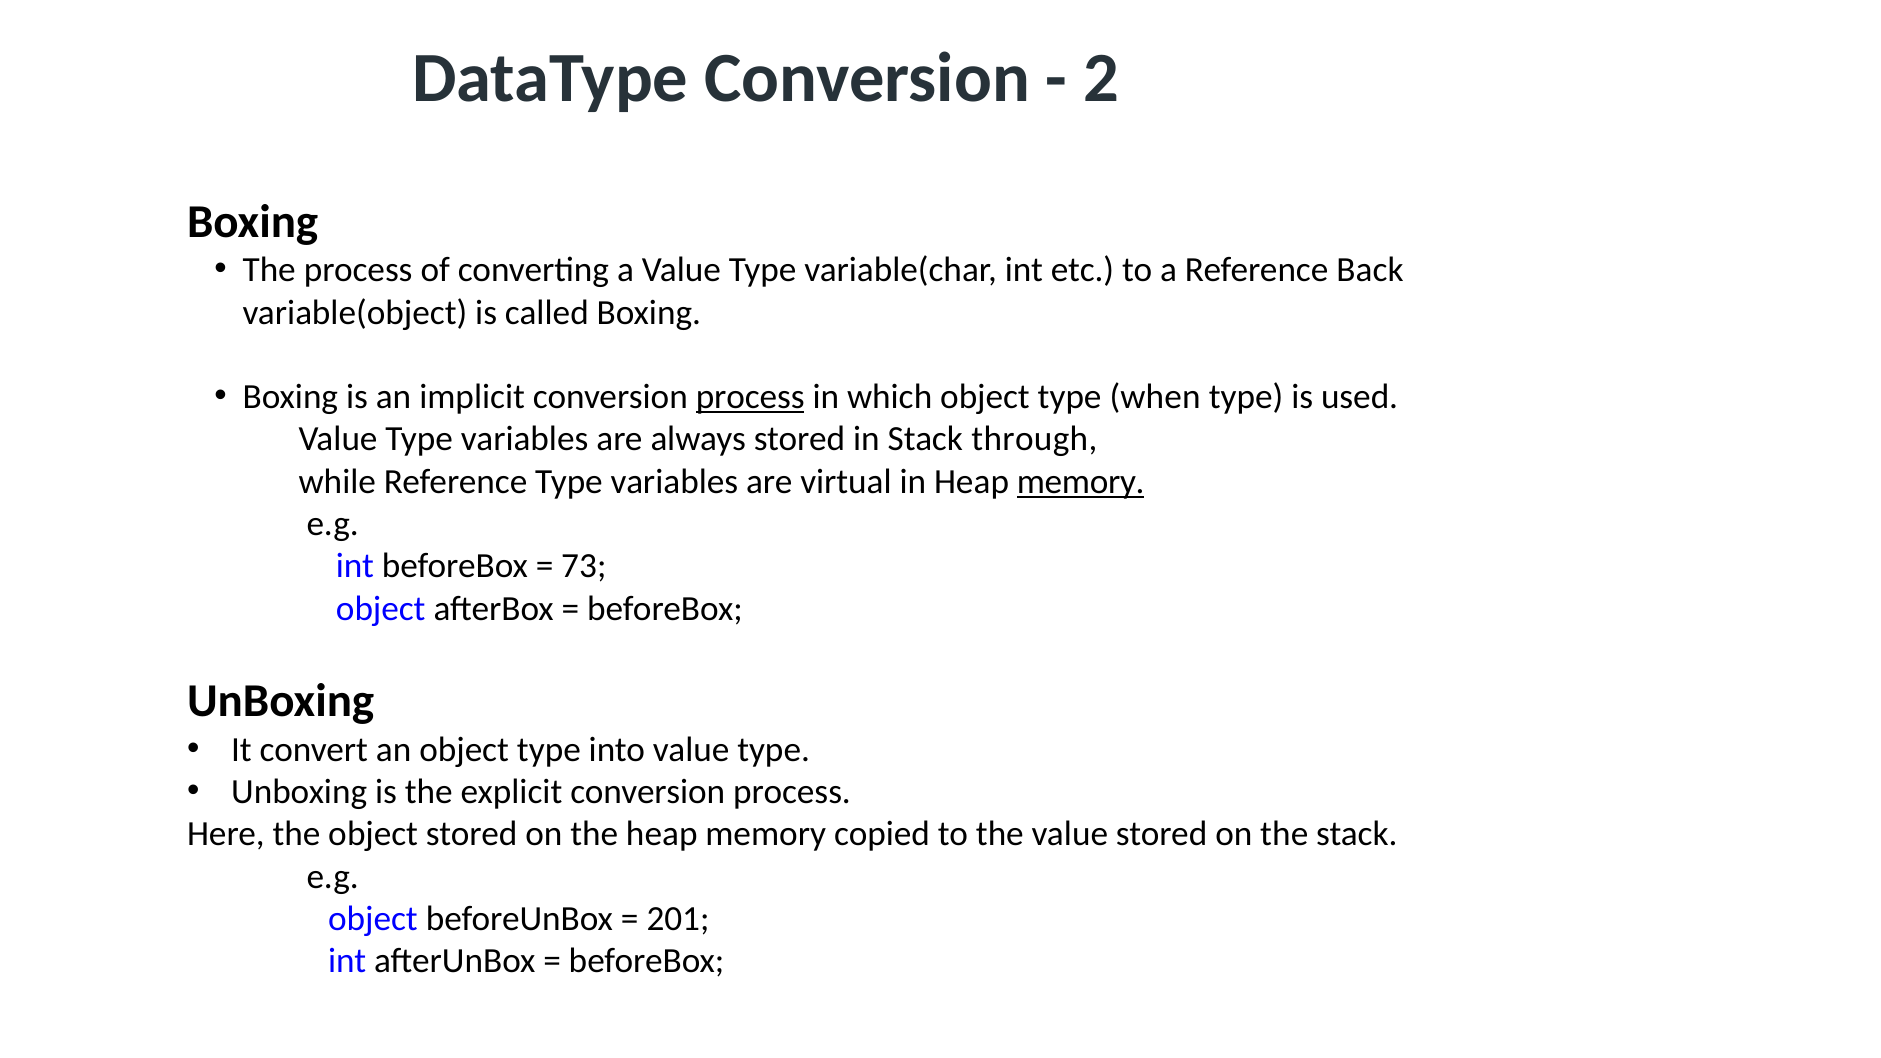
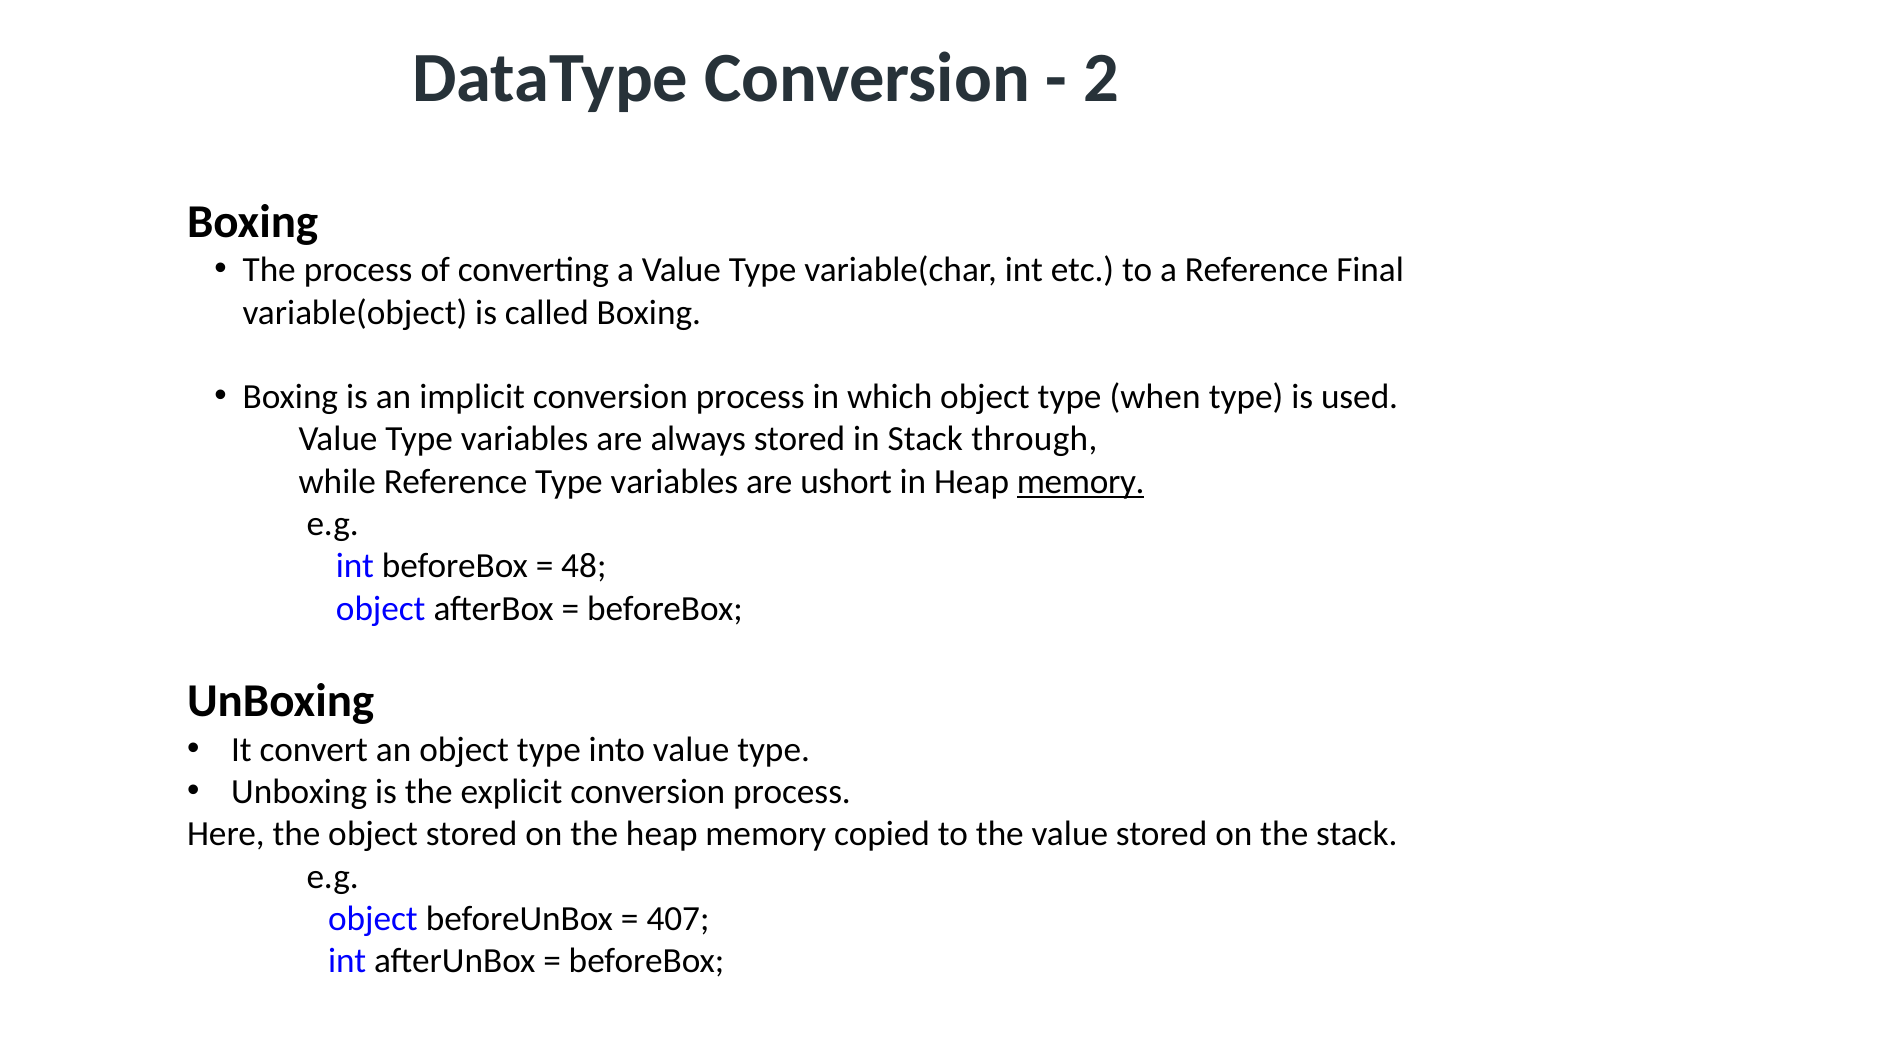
Back: Back -> Final
process at (750, 397) underline: present -> none
virtual: virtual -> ushort
73: 73 -> 48
201: 201 -> 407
